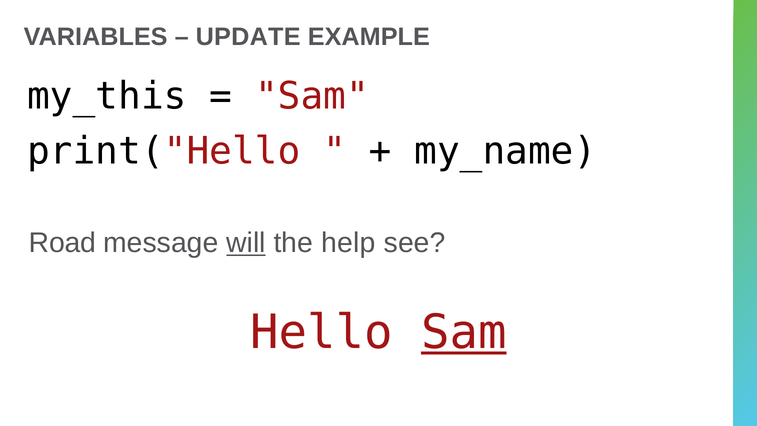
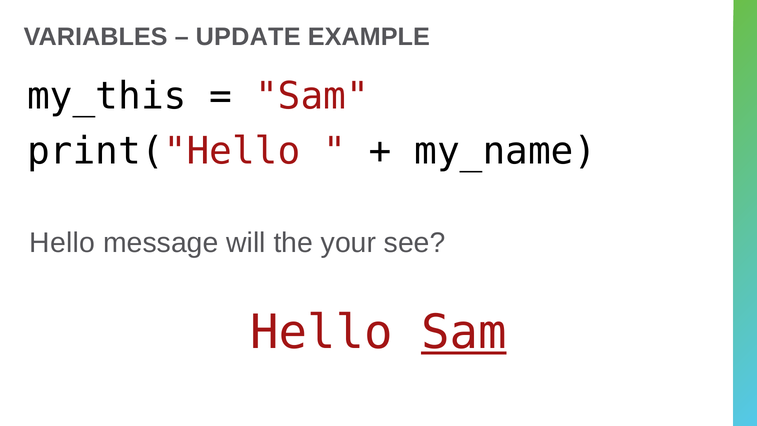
Road at (62, 243): Road -> Hello
will underline: present -> none
help: help -> your
